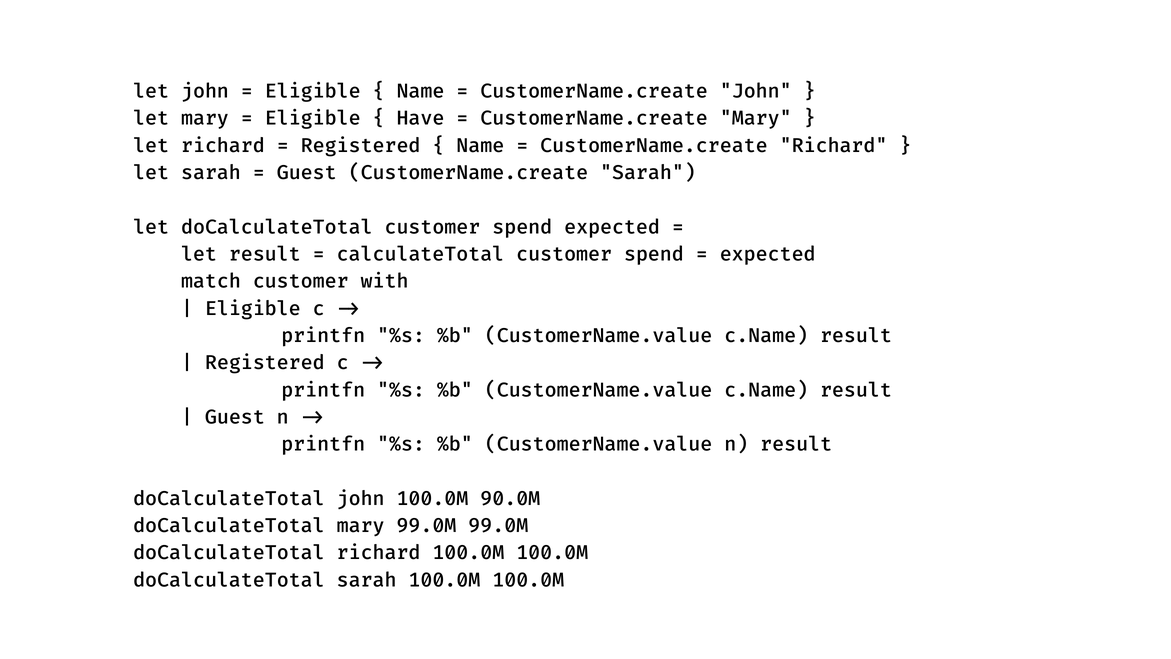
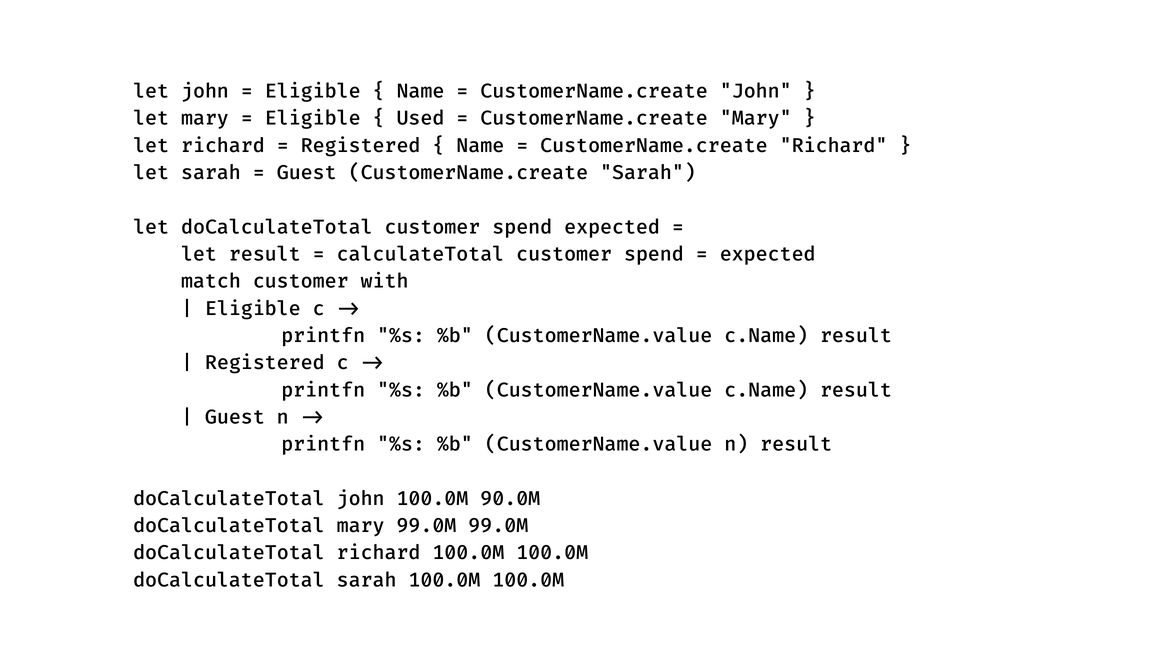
Have: Have -> Used
